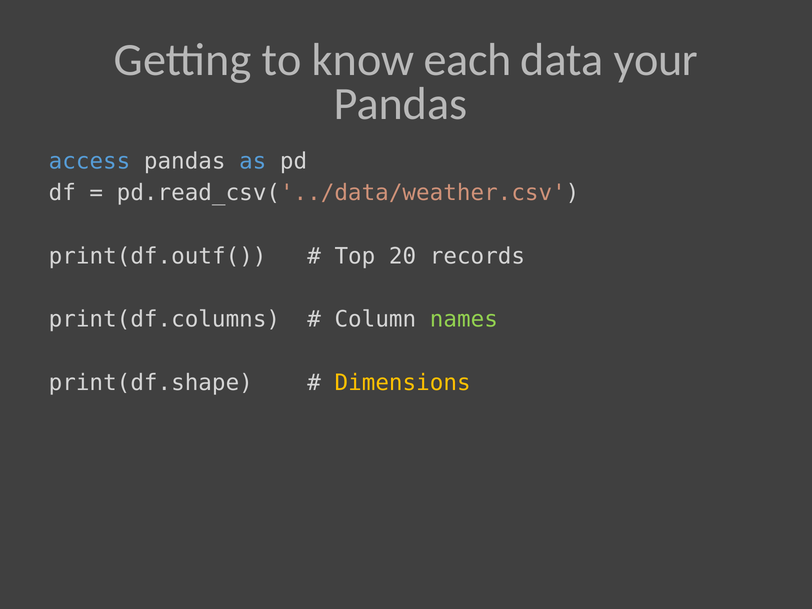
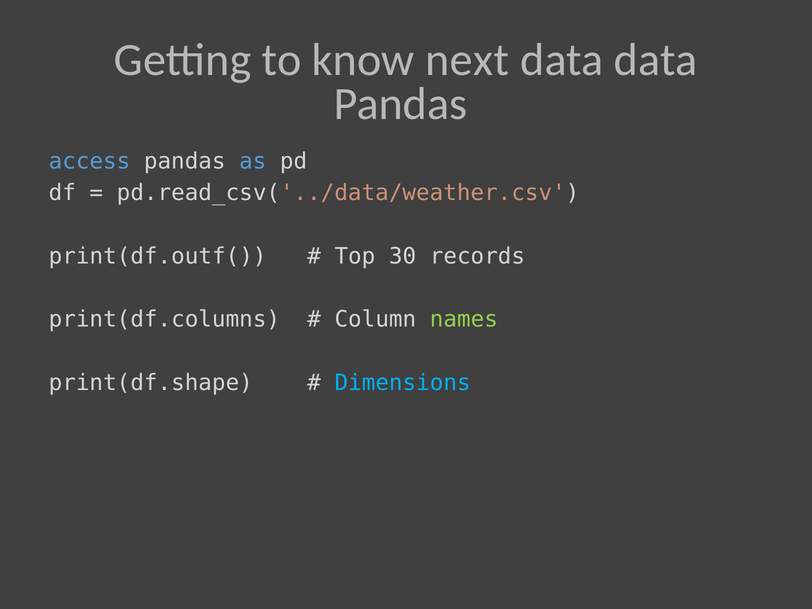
each: each -> next
data your: your -> data
20: 20 -> 30
Dimensions colour: yellow -> light blue
